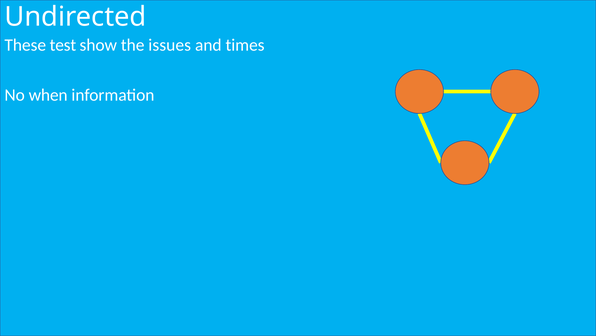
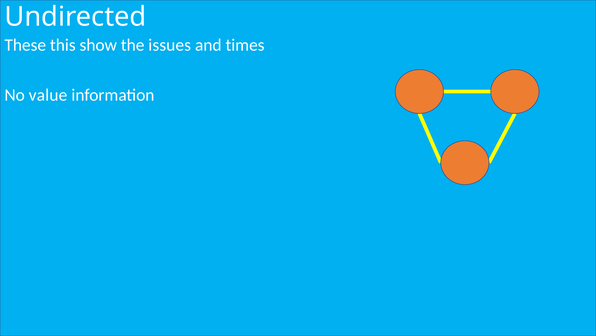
test: test -> this
when: when -> value
